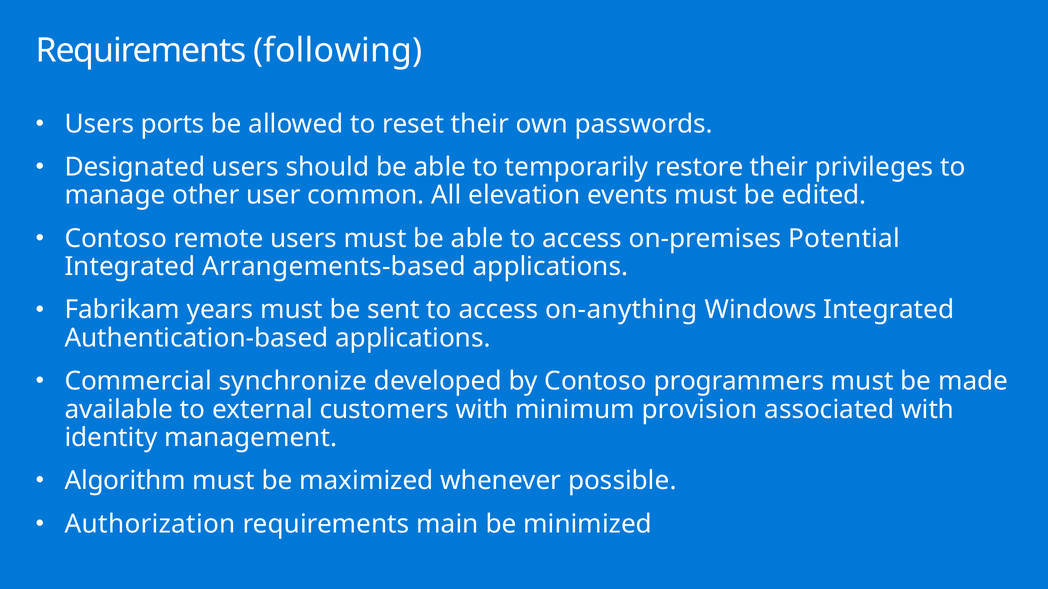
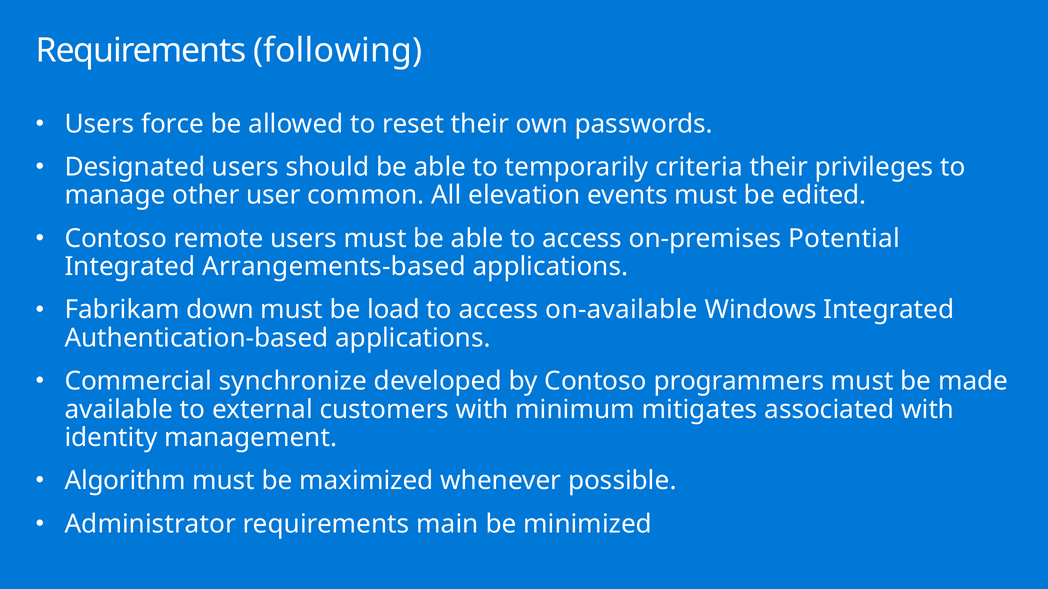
ports: ports -> force
restore: restore -> criteria
years: years -> down
sent: sent -> load
on-anything: on-anything -> on-available
provision: provision -> mitigates
Authorization: Authorization -> Administrator
